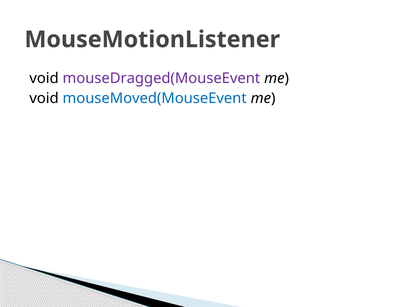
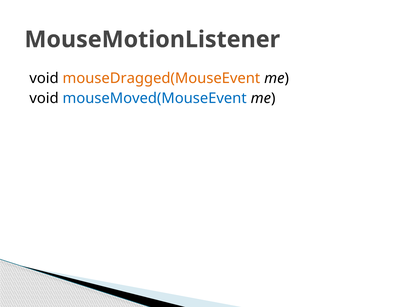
mouseDragged(MouseEvent colour: purple -> orange
